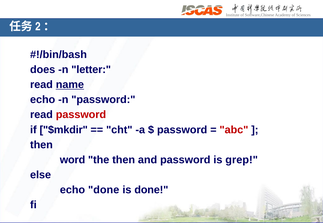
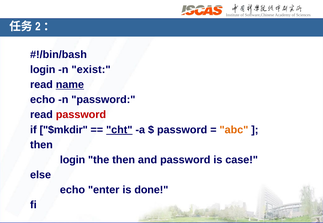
does at (43, 70): does -> login
letter: letter -> exist
cht underline: none -> present
abc colour: red -> orange
word at (73, 160): word -> login
grep: grep -> case
echo done: done -> enter
